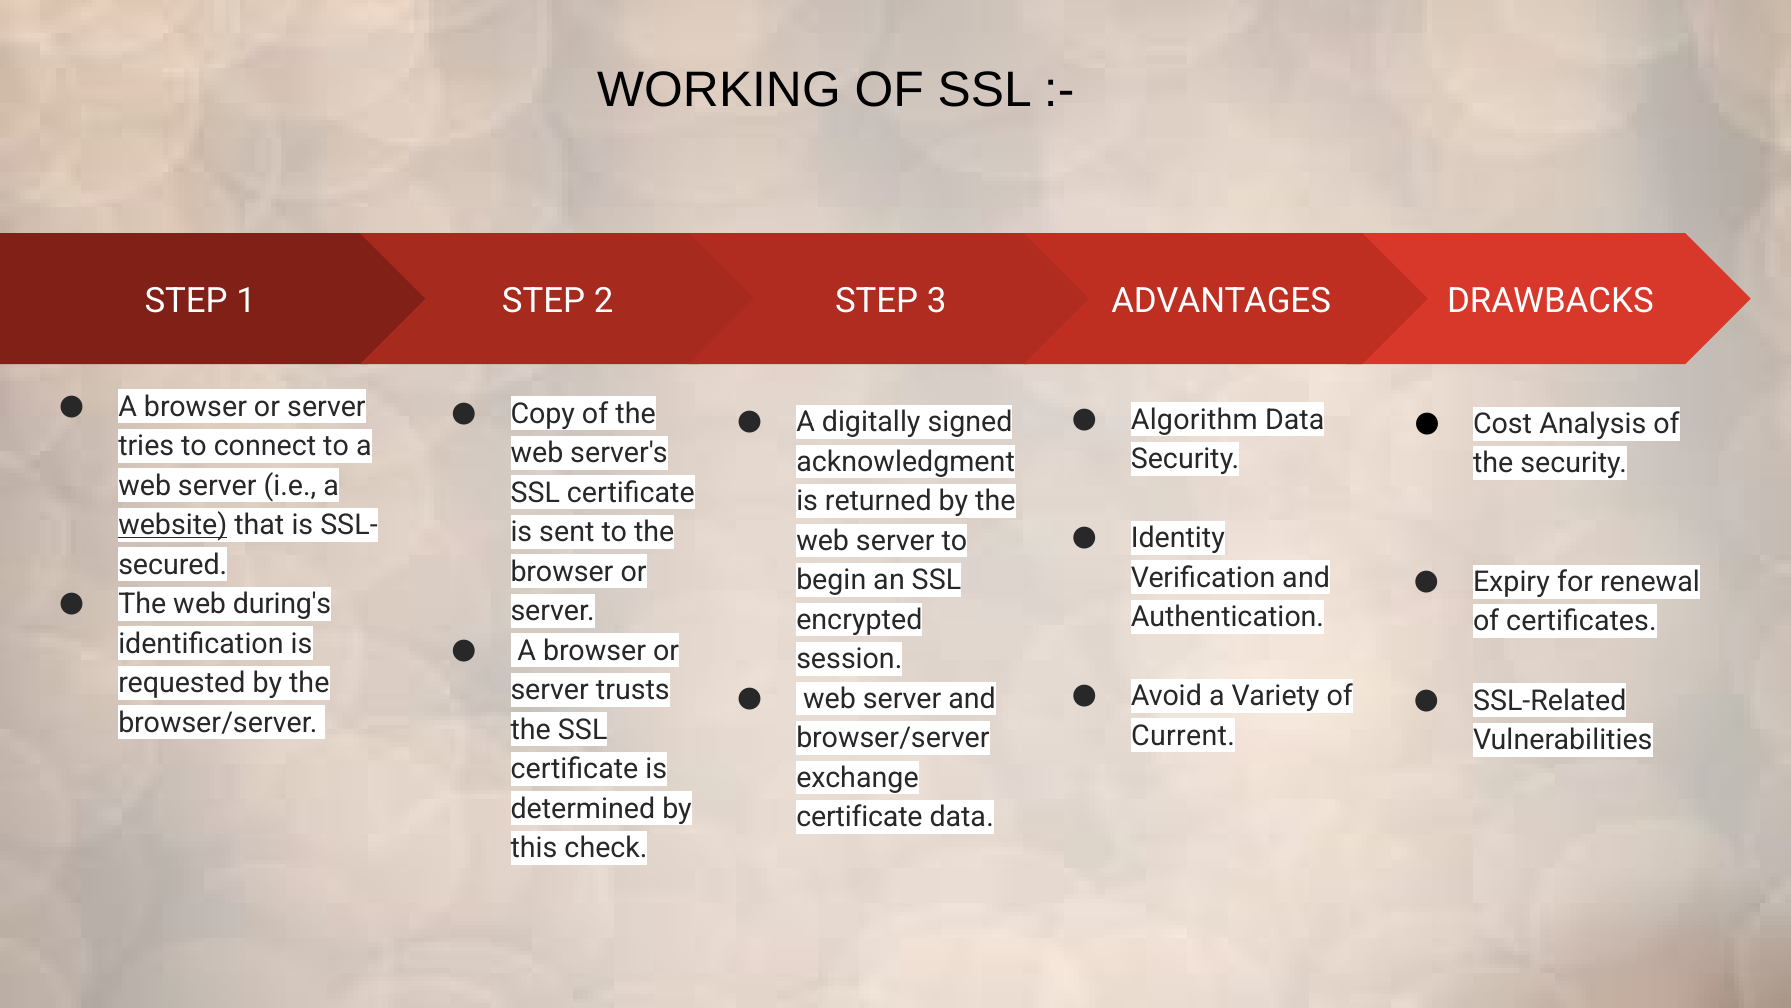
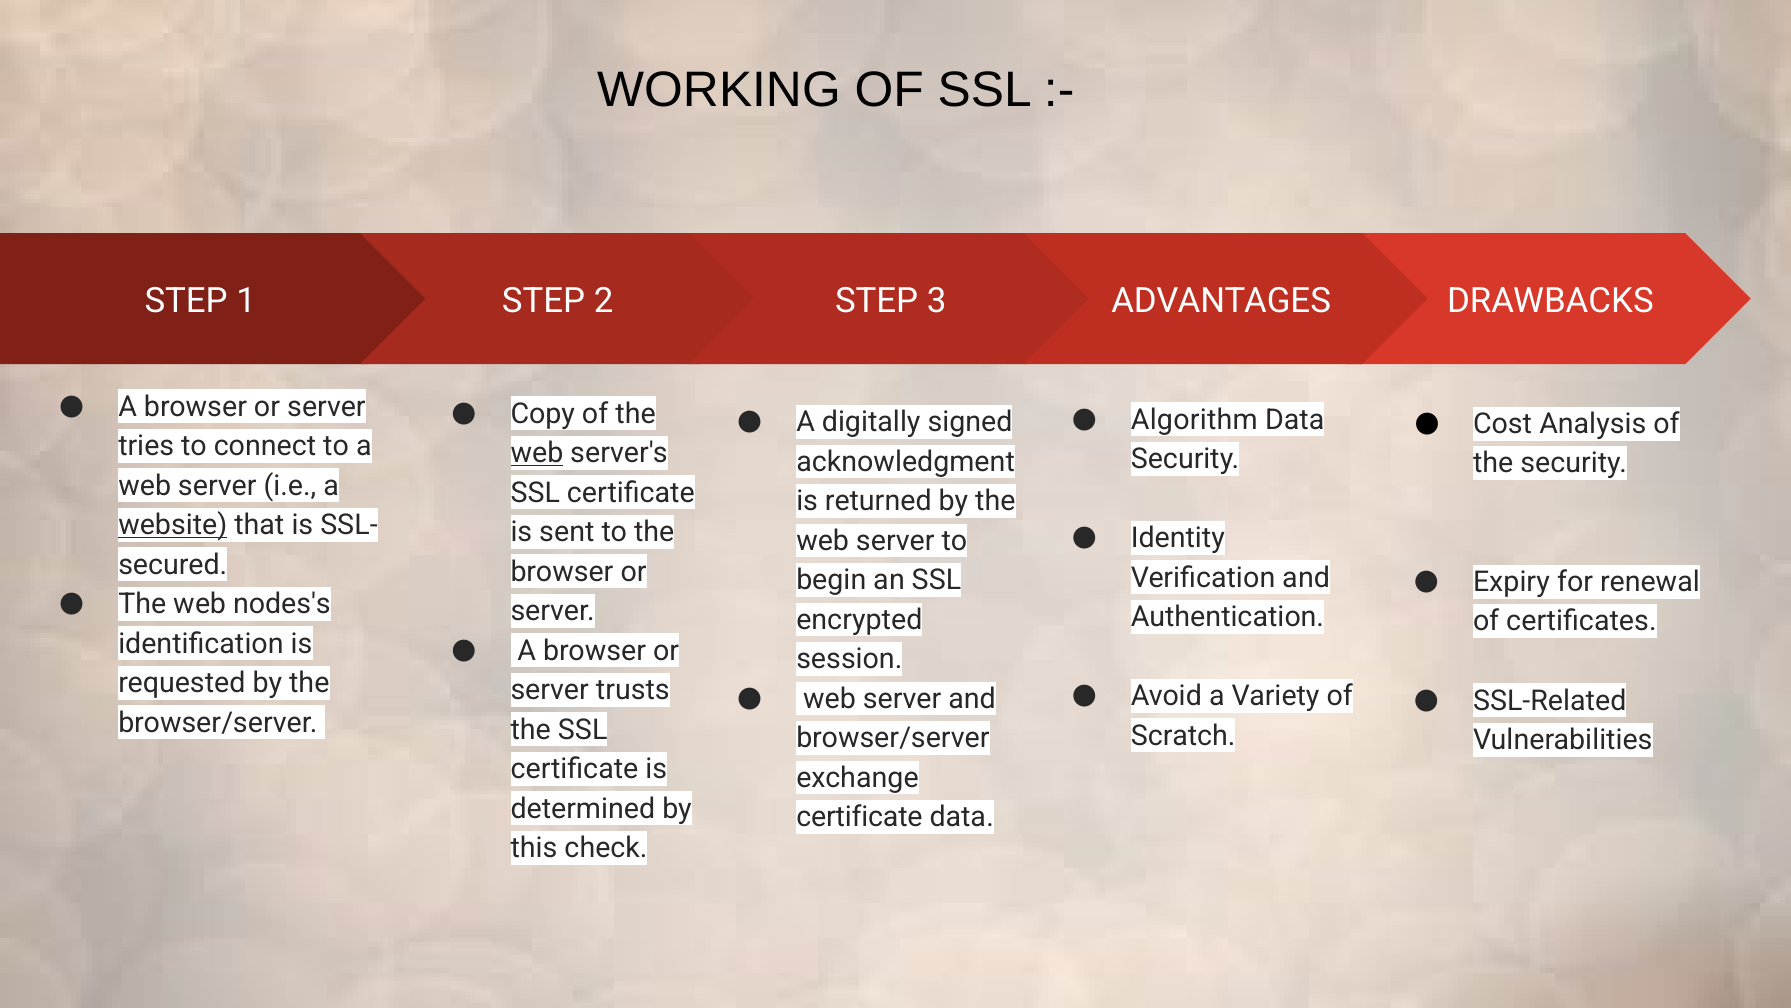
web at (537, 453) underline: none -> present
during's: during's -> nodes's
Current: Current -> Scratch
